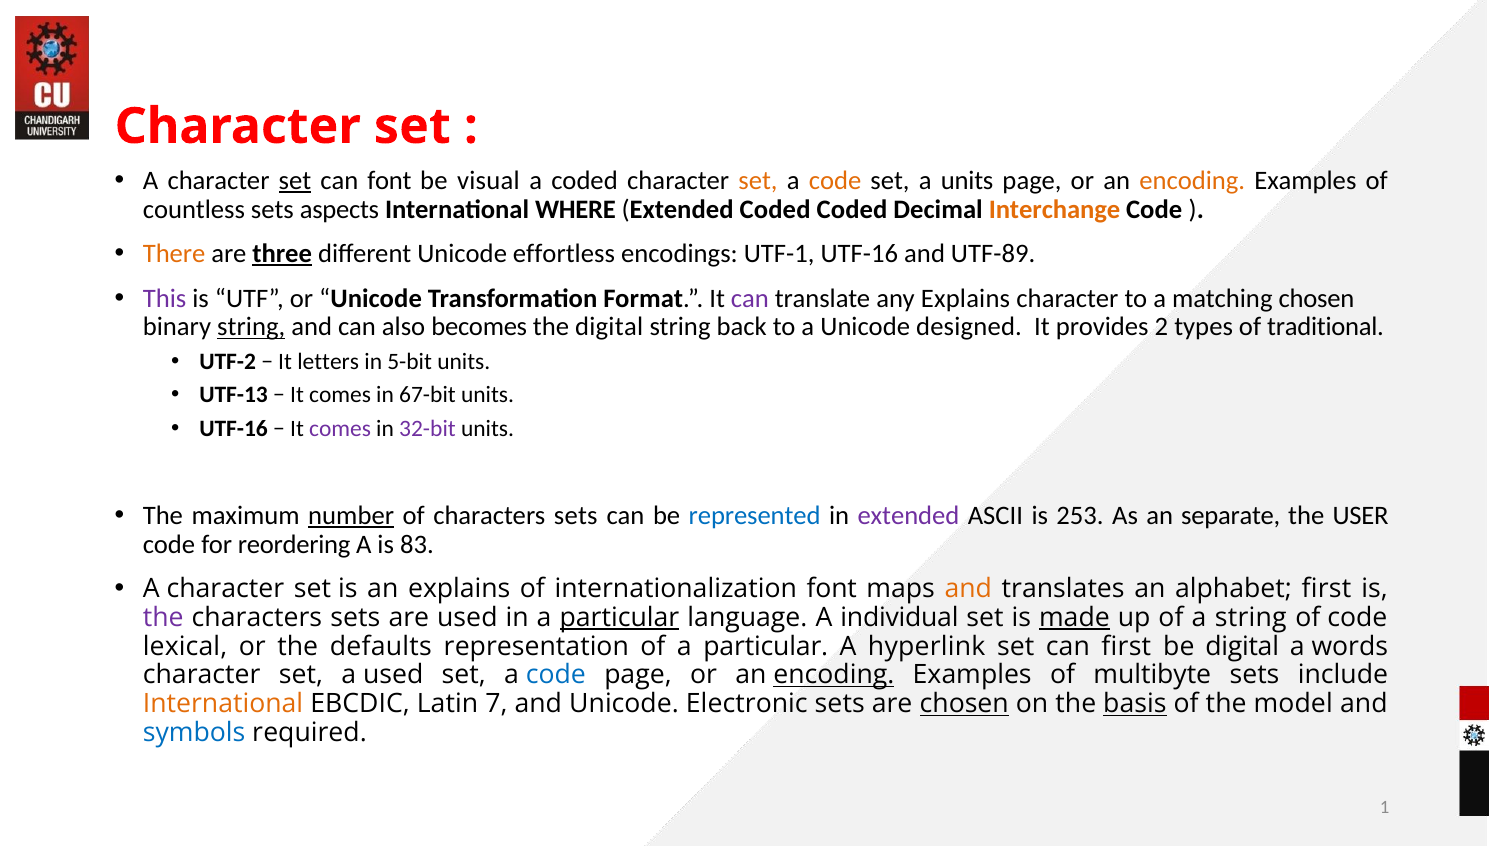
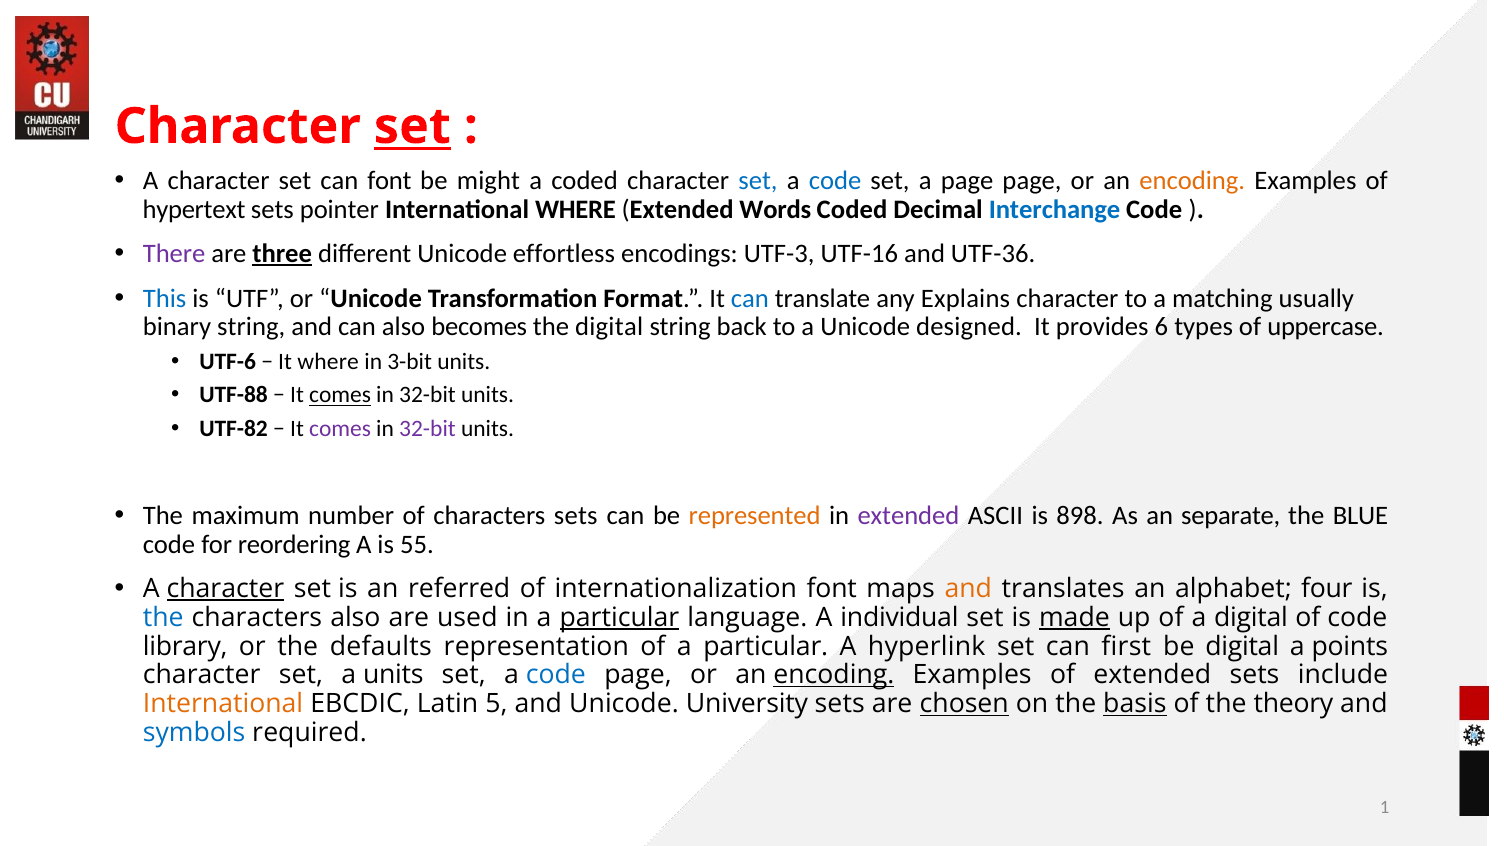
set at (412, 126) underline: none -> present
set at (295, 181) underline: present -> none
visual: visual -> might
set at (758, 181) colour: orange -> blue
code at (835, 181) colour: orange -> blue
a units: units -> page
countless: countless -> hypertext
aspects: aspects -> pointer
Extended Coded: Coded -> Words
Interchange colour: orange -> blue
There colour: orange -> purple
UTF-1: UTF-1 -> UTF-3
UTF-89: UTF-89 -> UTF-36
This colour: purple -> blue
can at (750, 298) colour: purple -> blue
matching chosen: chosen -> usually
string at (251, 327) underline: present -> none
2: 2 -> 6
traditional: traditional -> uppercase
UTF-2: UTF-2 -> UTF-6
It letters: letters -> where
5-bit: 5-bit -> 3-bit
UTF-13: UTF-13 -> UTF-88
comes at (340, 395) underline: none -> present
67-bit at (427, 395): 67-bit -> 32-bit
UTF-16 at (234, 428): UTF-16 -> UTF-82
number underline: present -> none
represented colour: blue -> orange
253: 253 -> 898
USER: USER -> BLUE
83: 83 -> 55
character at (225, 589) underline: none -> present
an explains: explains -> referred
alphabet first: first -> four
the at (163, 618) colour: purple -> blue
sets at (355, 618): sets -> also
a string: string -> digital
lexical: lexical -> library
words: words -> points
a used: used -> units
of multibyte: multibyte -> extended
7: 7 -> 5
Electronic: Electronic -> University
model: model -> theory
